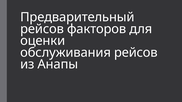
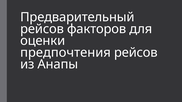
обслуживания: обслуживания -> предпочтения
